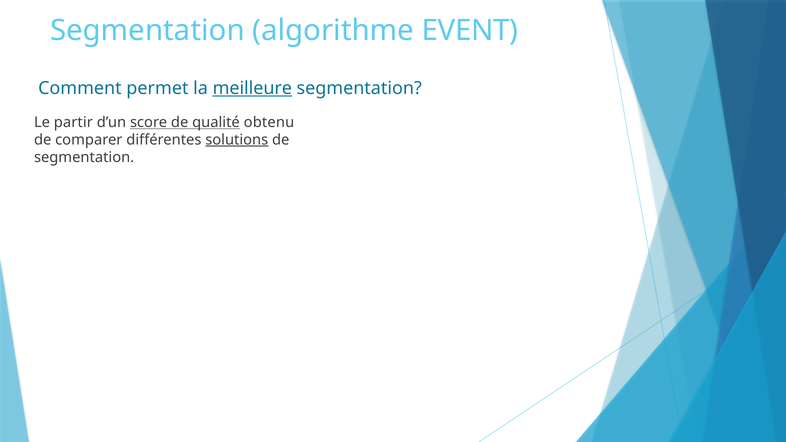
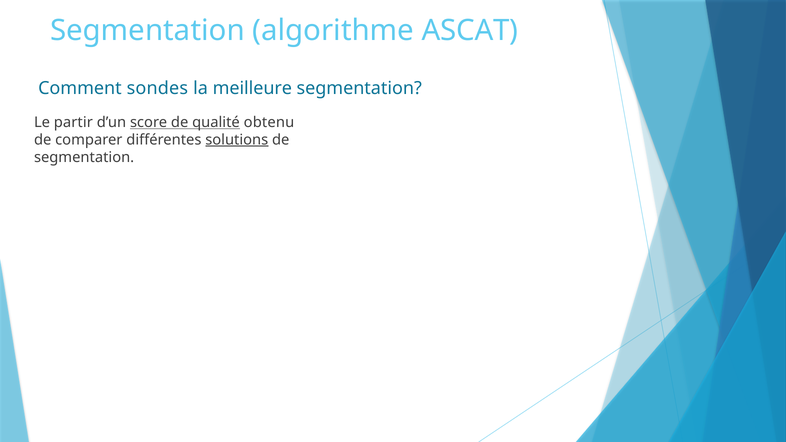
EVENT: EVENT -> ASCAT
permet: permet -> sondes
meilleure underline: present -> none
